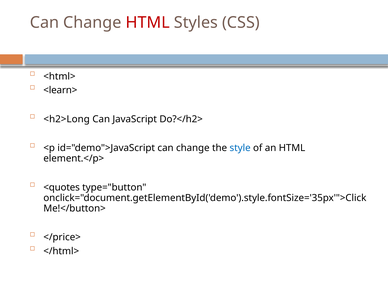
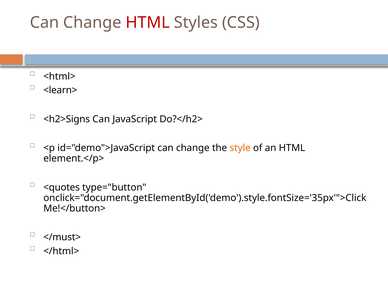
<h2>Long: <h2>Long -> <h2>Signs
style colour: blue -> orange
</price>: </price> -> </must>
